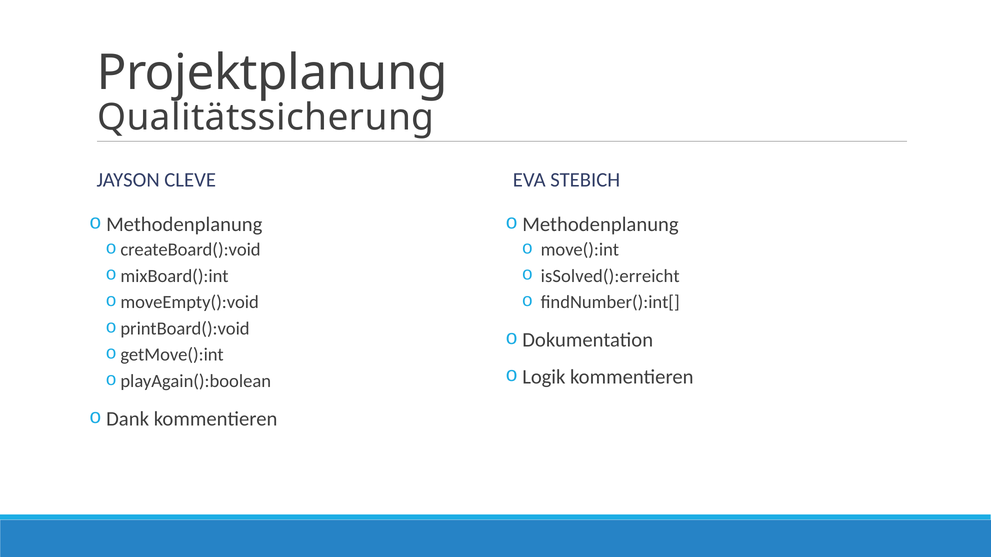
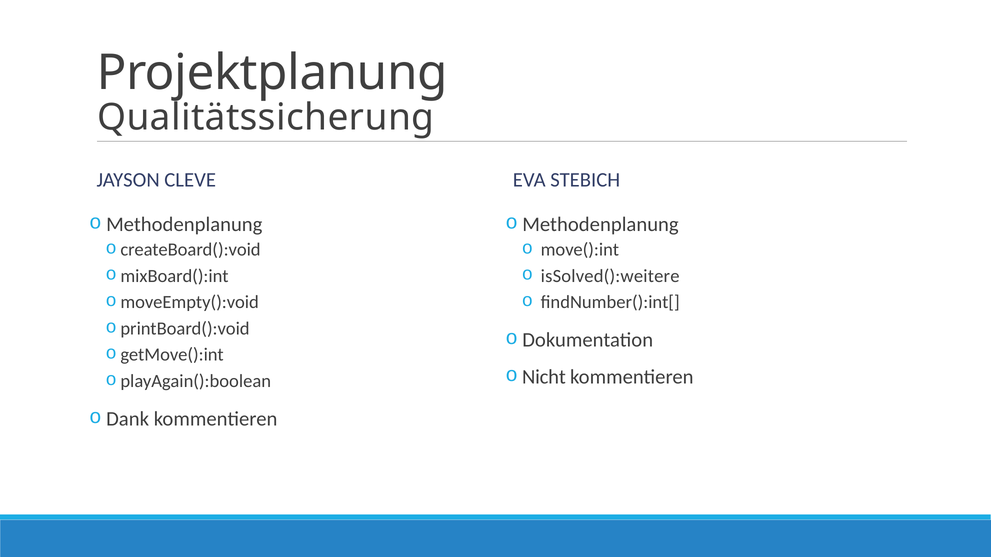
isSolved():erreicht: isSolved():erreicht -> isSolved():weitere
Logik: Logik -> Nicht
